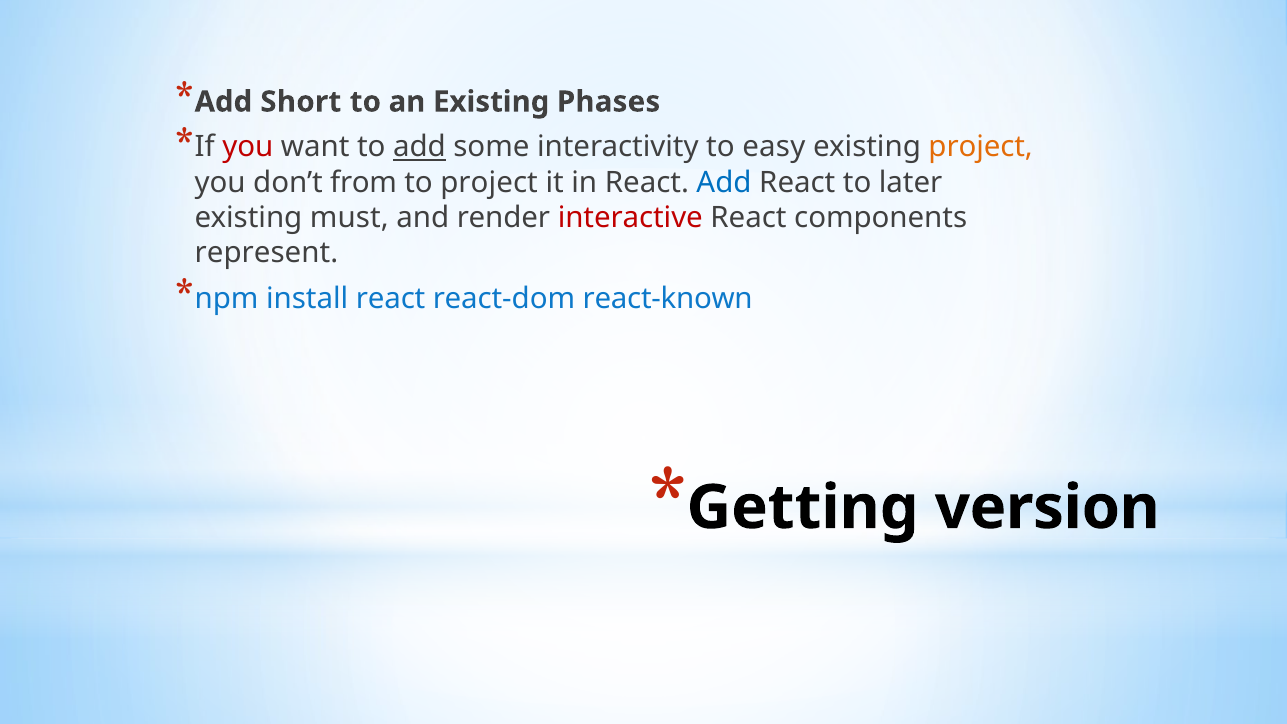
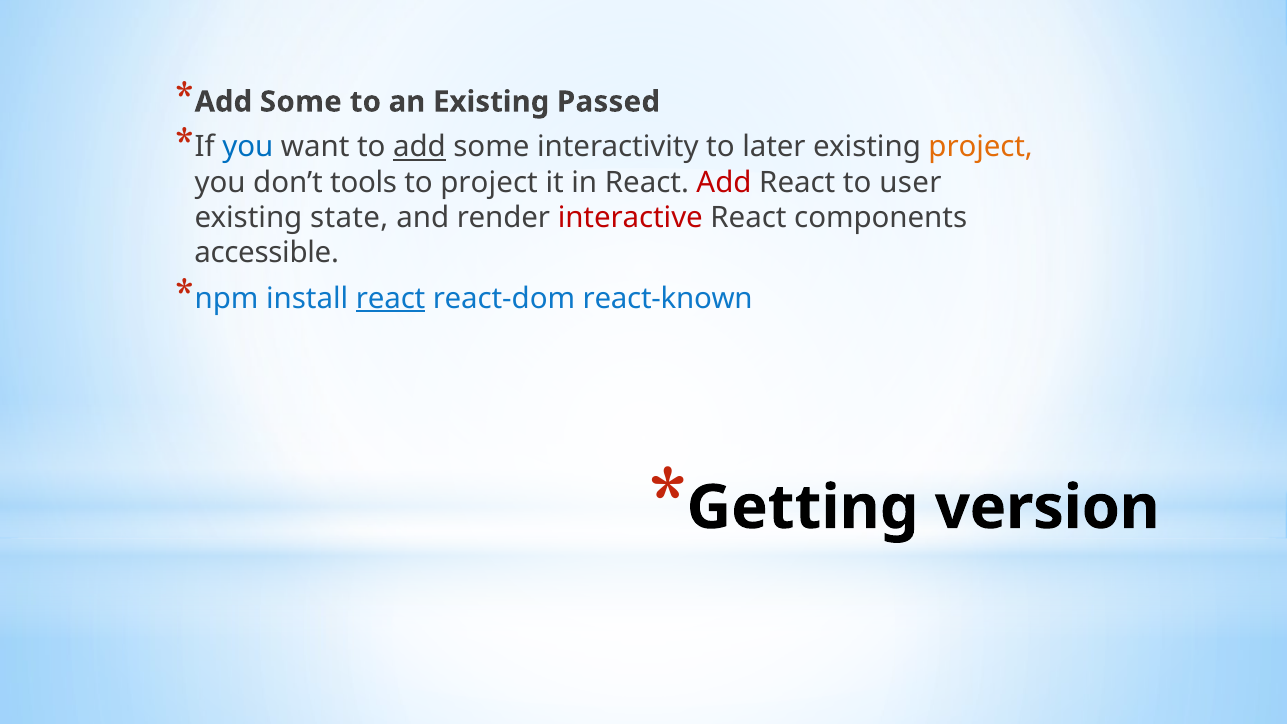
Short at (301, 102): Short -> Some
Phases: Phases -> Passed
you at (248, 147) colour: red -> blue
easy: easy -> later
from: from -> tools
Add at (724, 182) colour: blue -> red
later: later -> user
must: must -> state
represent: represent -> accessible
react at (391, 299) underline: none -> present
